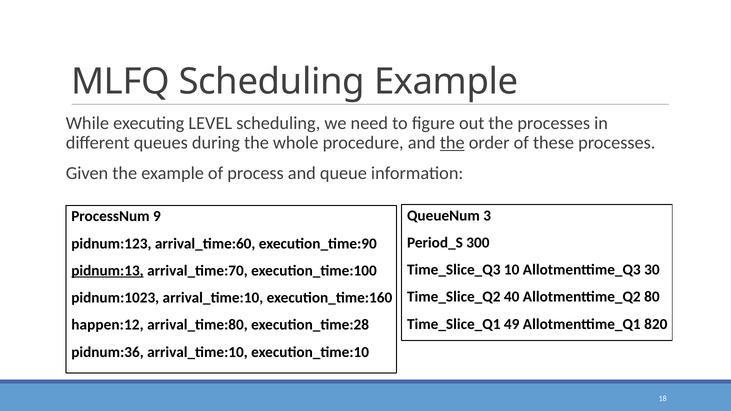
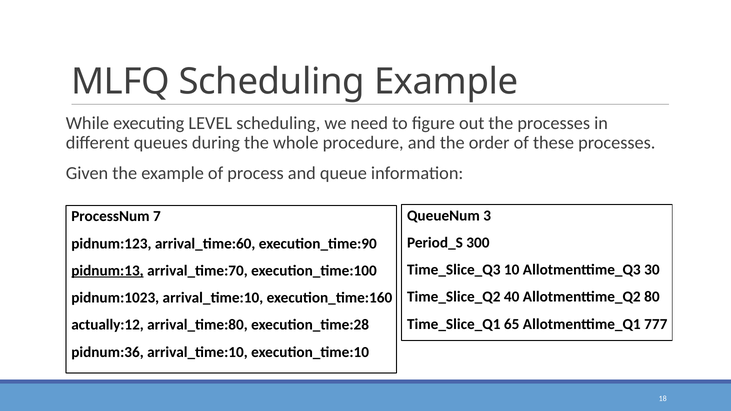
the at (452, 143) underline: present -> none
9: 9 -> 7
49: 49 -> 65
820: 820 -> 777
happen:12: happen:12 -> actually:12
